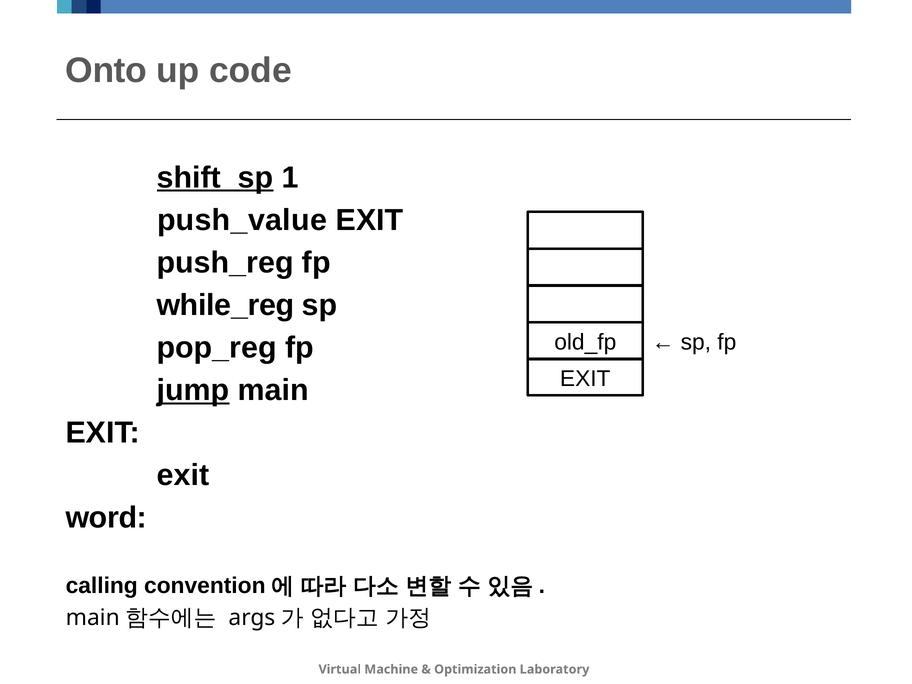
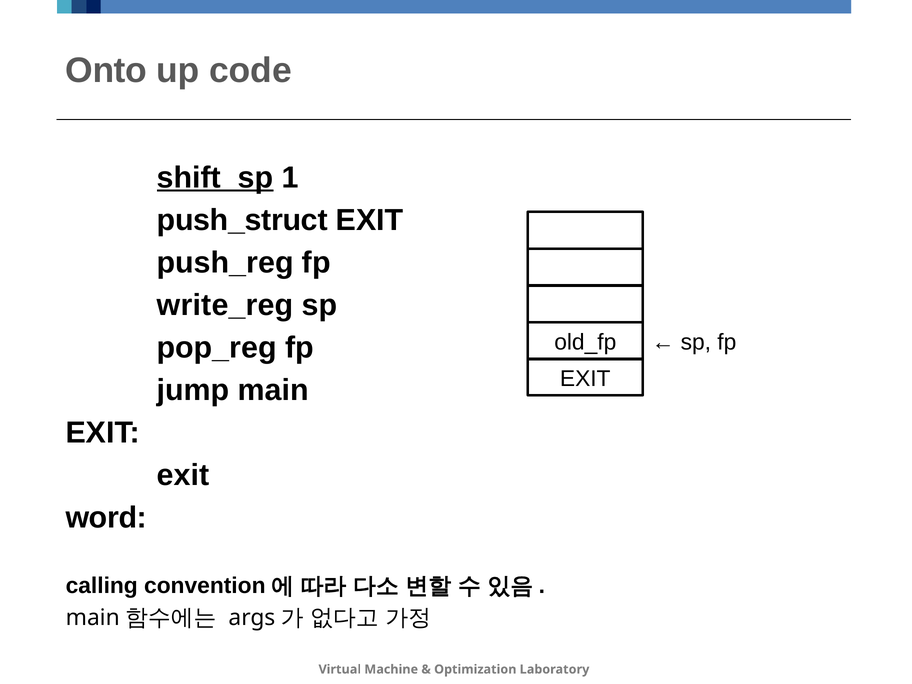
push_value: push_value -> push_struct
while_reg: while_reg -> write_reg
jump underline: present -> none
